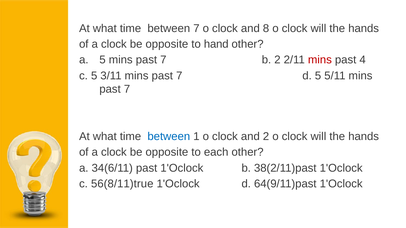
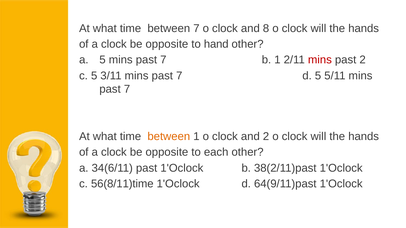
b 2: 2 -> 1
past 4: 4 -> 2
between at (169, 137) colour: blue -> orange
56(8/11)true: 56(8/11)true -> 56(8/11)time
